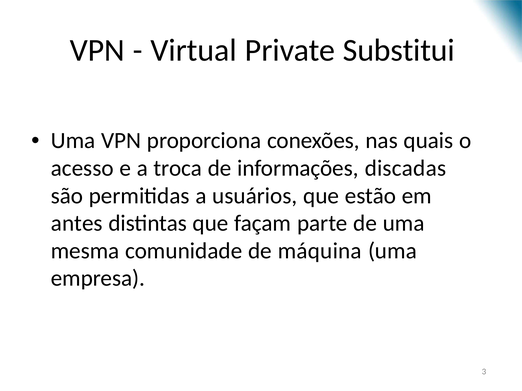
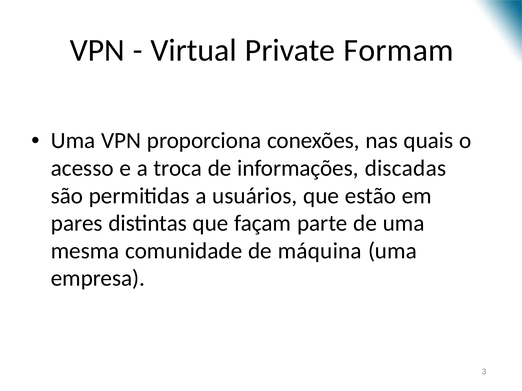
Substitui: Substitui -> Formam
antes: antes -> pares
